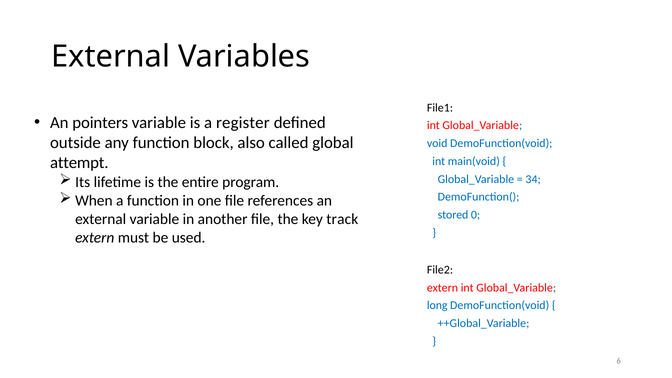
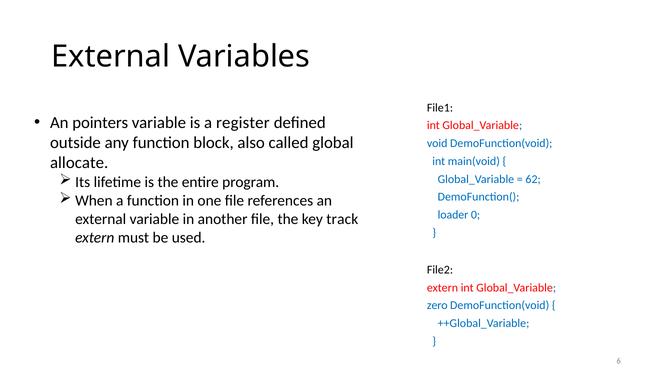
attempt: attempt -> allocate
34: 34 -> 62
stored: stored -> loader
long: long -> zero
